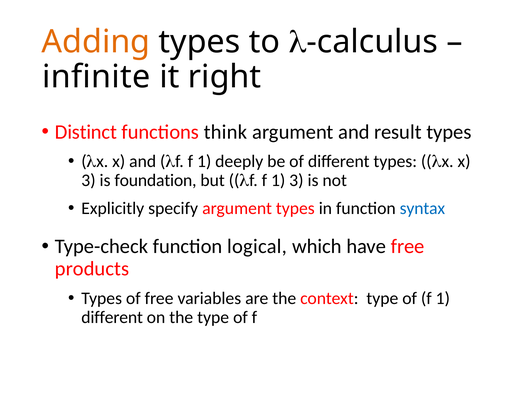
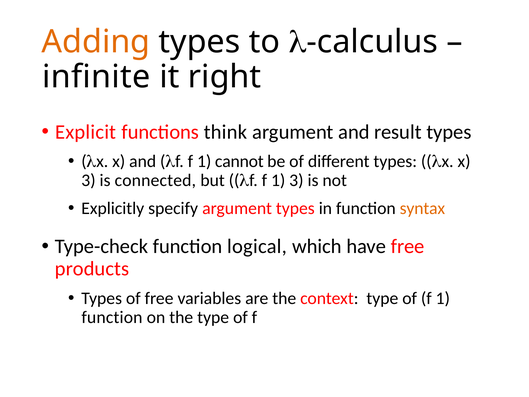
Distinct: Distinct -> Explicit
deeply: deeply -> cannot
foundation: foundation -> connected
syntax colour: blue -> orange
different at (112, 317): different -> function
